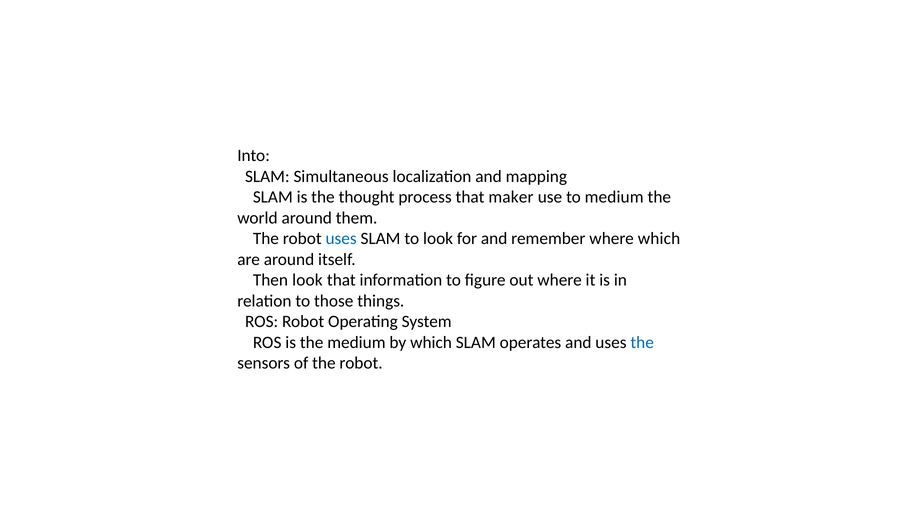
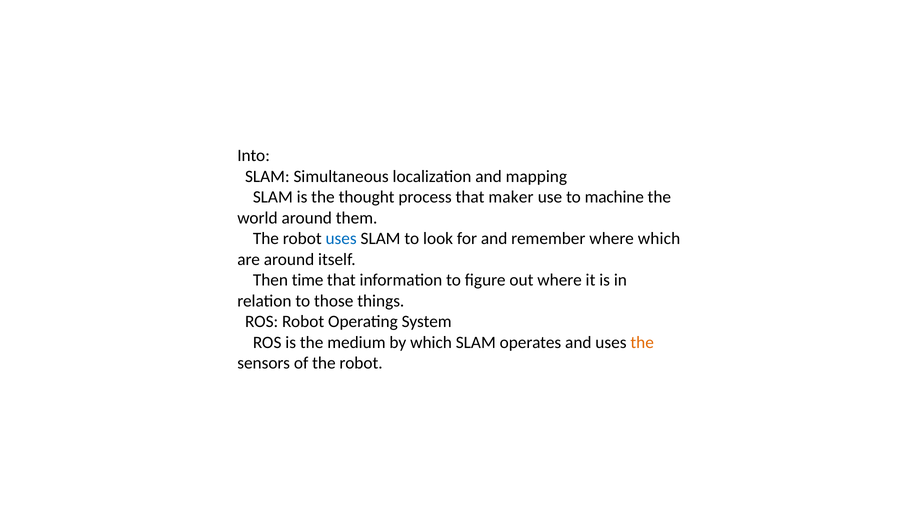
to medium: medium -> machine
Then look: look -> time
the at (642, 342) colour: blue -> orange
